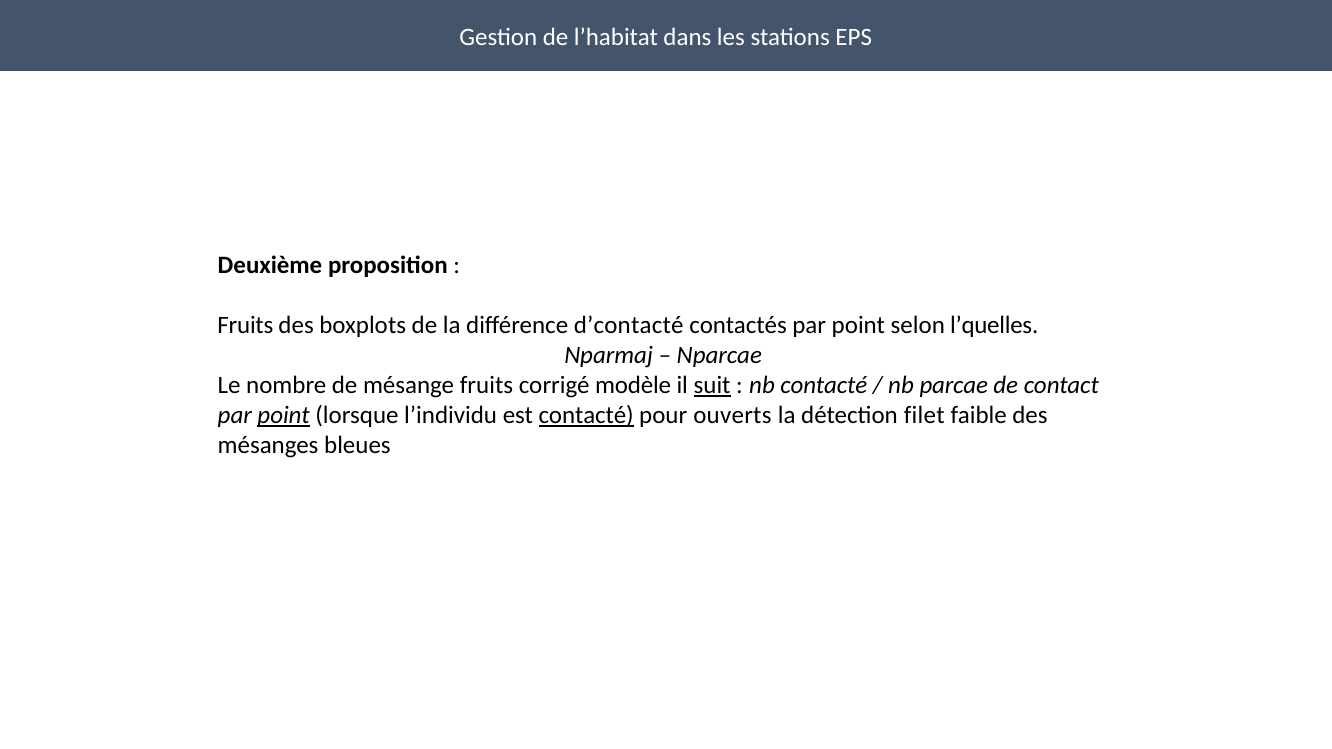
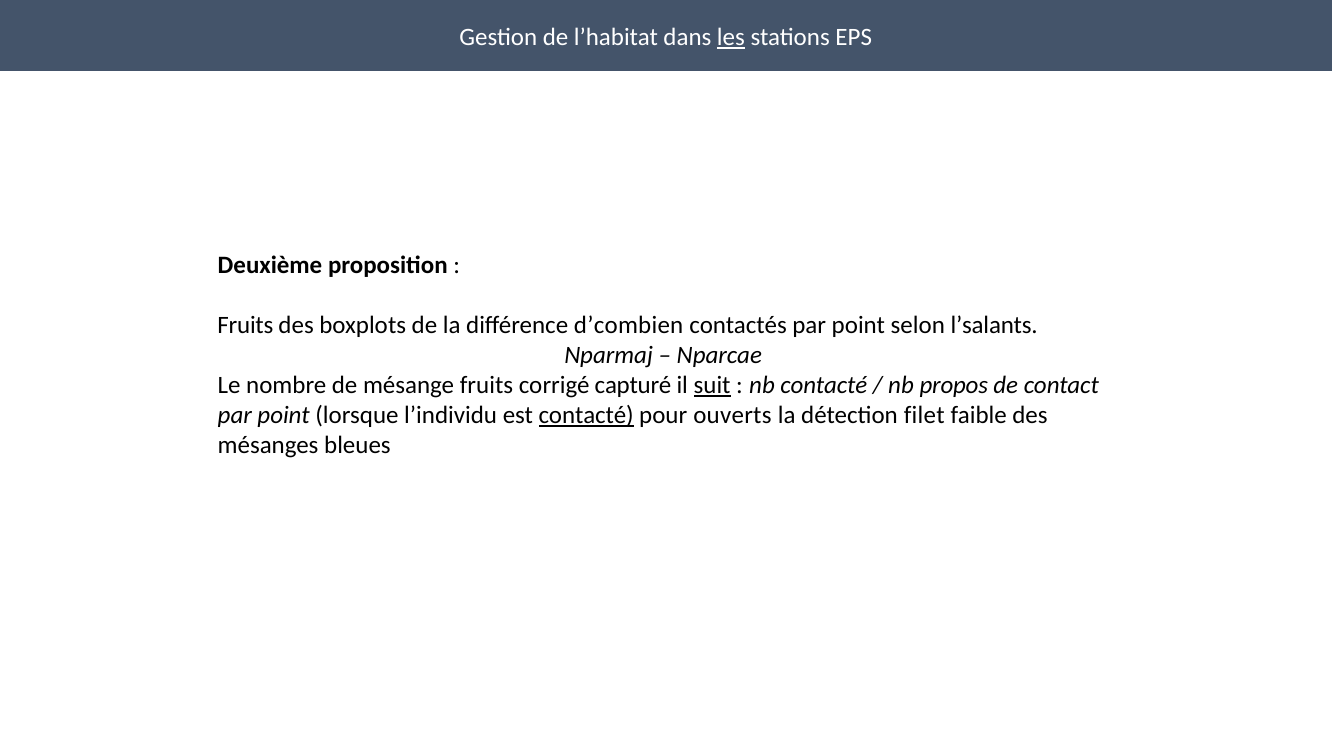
les underline: none -> present
d’contacté: d’contacté -> d’combien
l’quelles: l’quelles -> l’salants
modèle: modèle -> capturé
parcae: parcae -> propos
point at (284, 416) underline: present -> none
